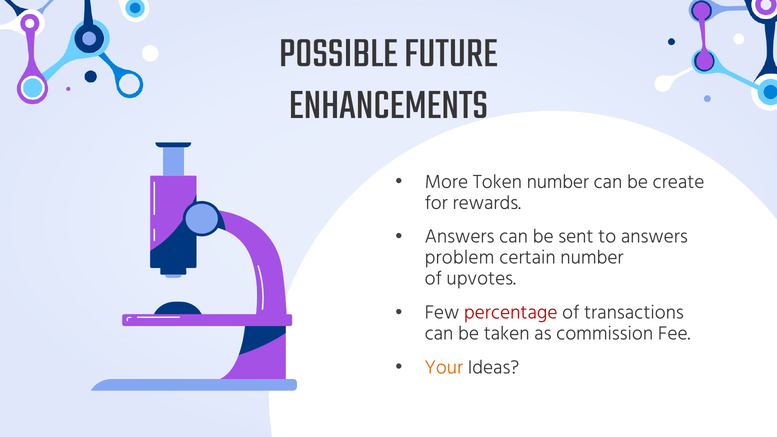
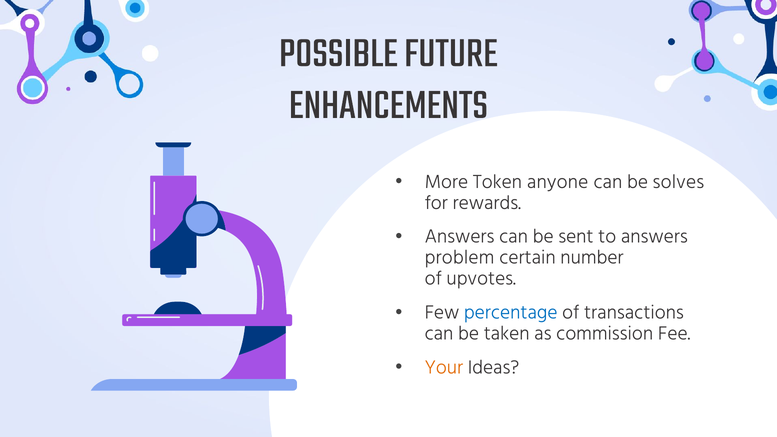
Token number: number -> anyone
create: create -> solves
percentage colour: red -> blue
